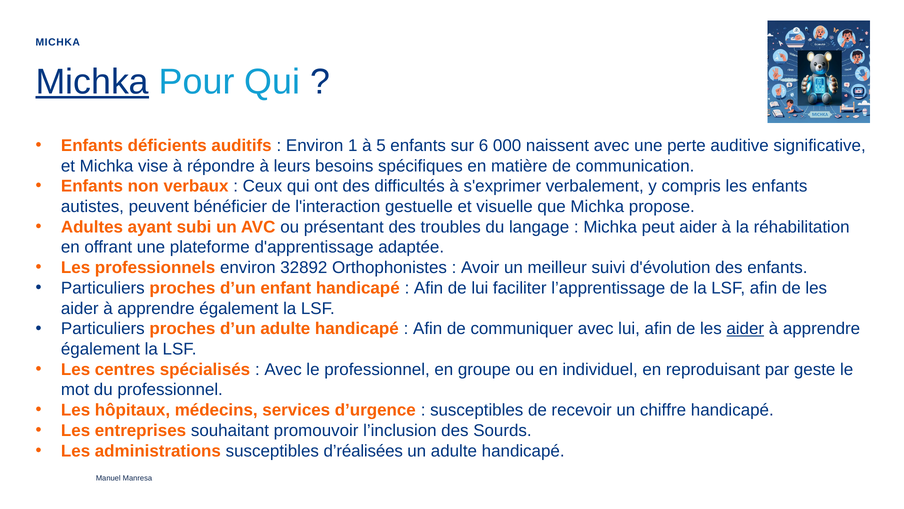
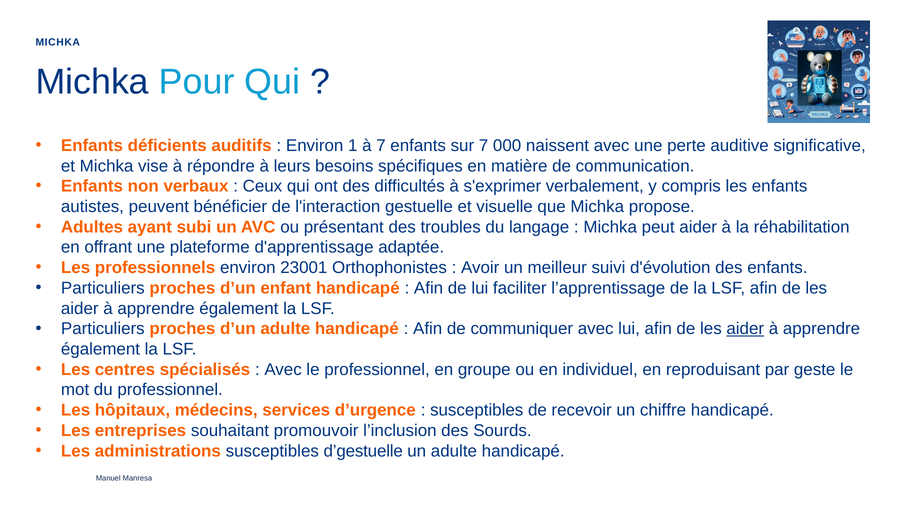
Michka at (92, 82) underline: present -> none
à 5: 5 -> 7
sur 6: 6 -> 7
32892: 32892 -> 23001
d’réalisées: d’réalisées -> d’gestuelle
